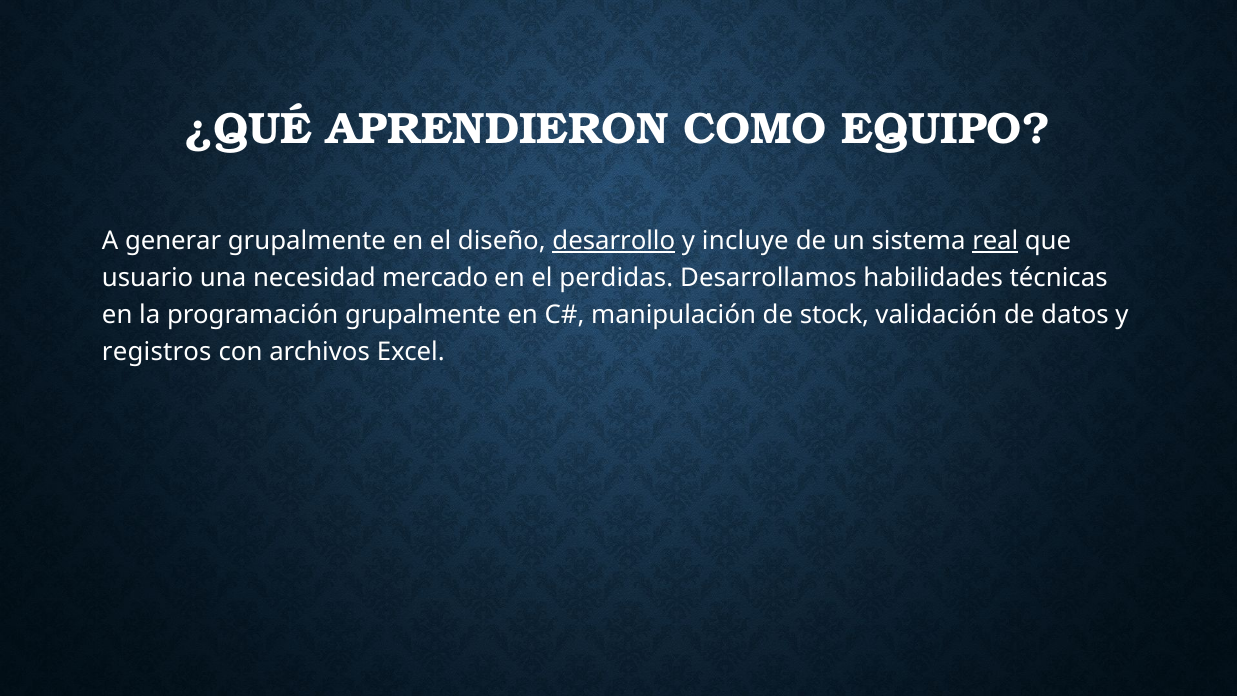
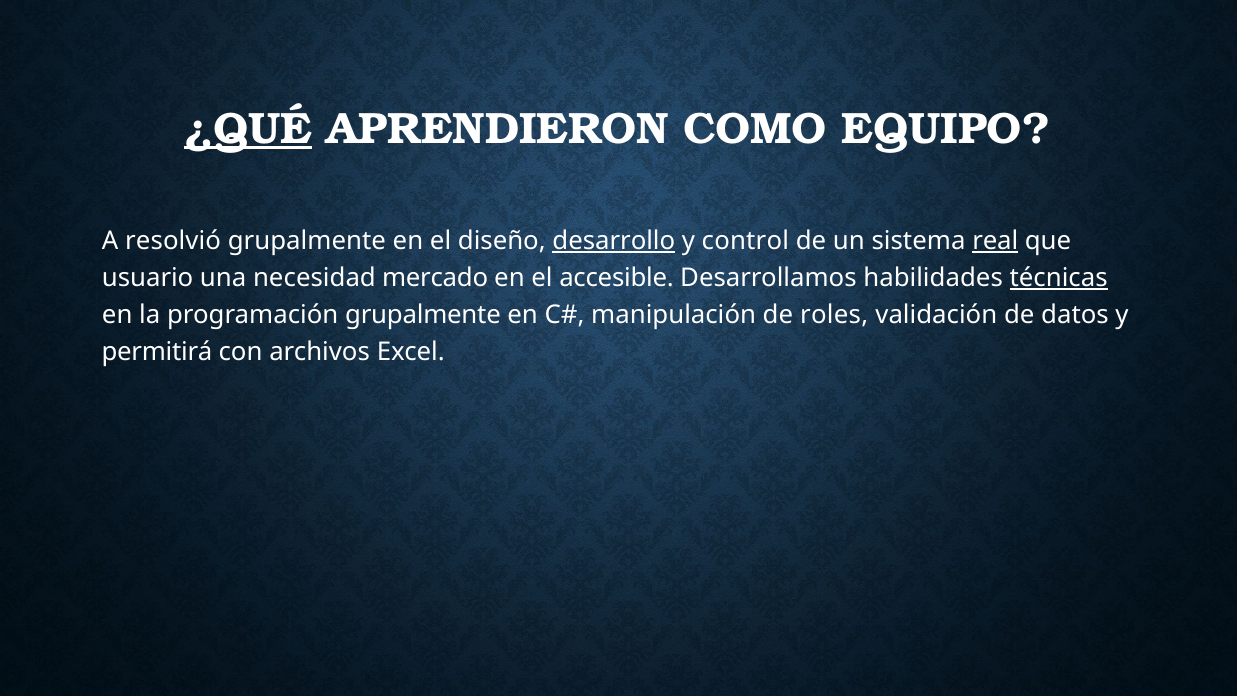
¿QUÉ underline: none -> present
generar: generar -> resolvió
incluye: incluye -> control
perdidas: perdidas -> accesible
técnicas underline: none -> present
stock: stock -> roles
registros: registros -> permitirá
